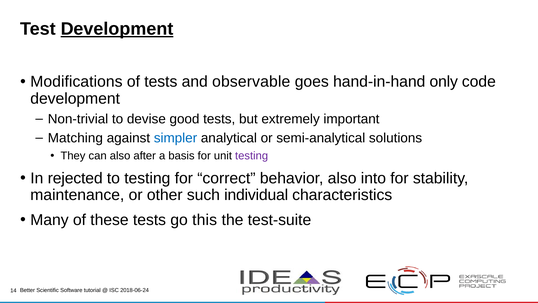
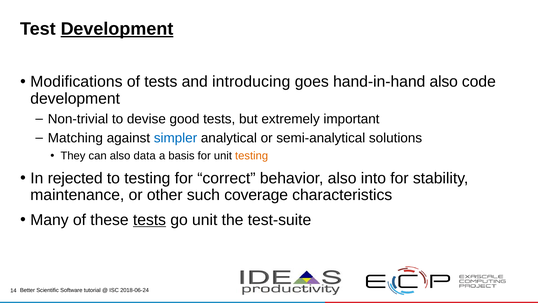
observable: observable -> introducing
hand-in-hand only: only -> also
after: after -> data
testing at (252, 156) colour: purple -> orange
individual: individual -> coverage
tests at (149, 220) underline: none -> present
go this: this -> unit
